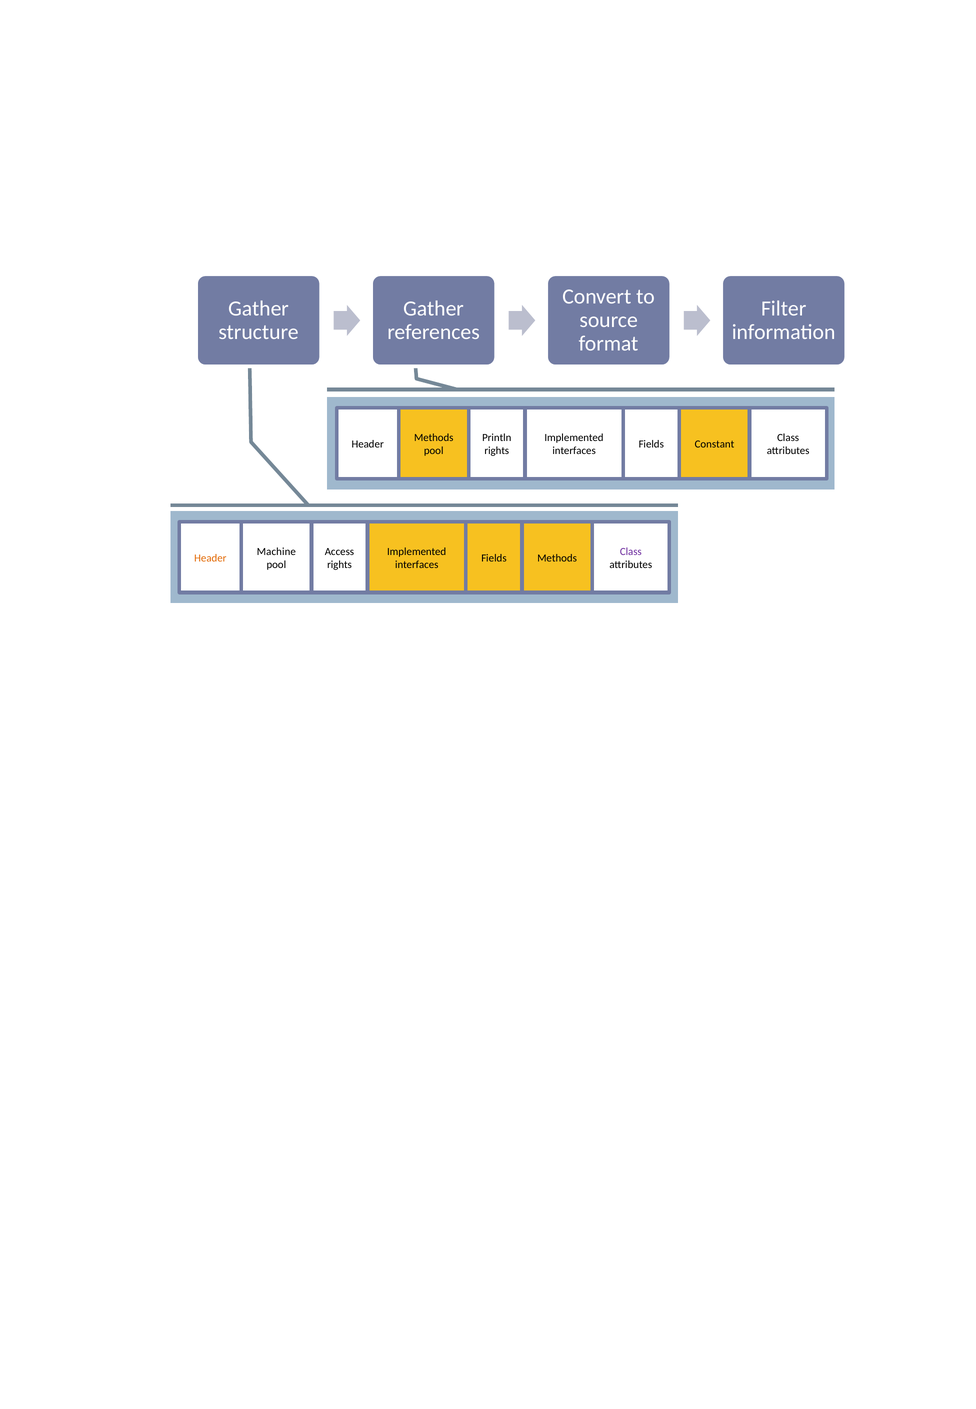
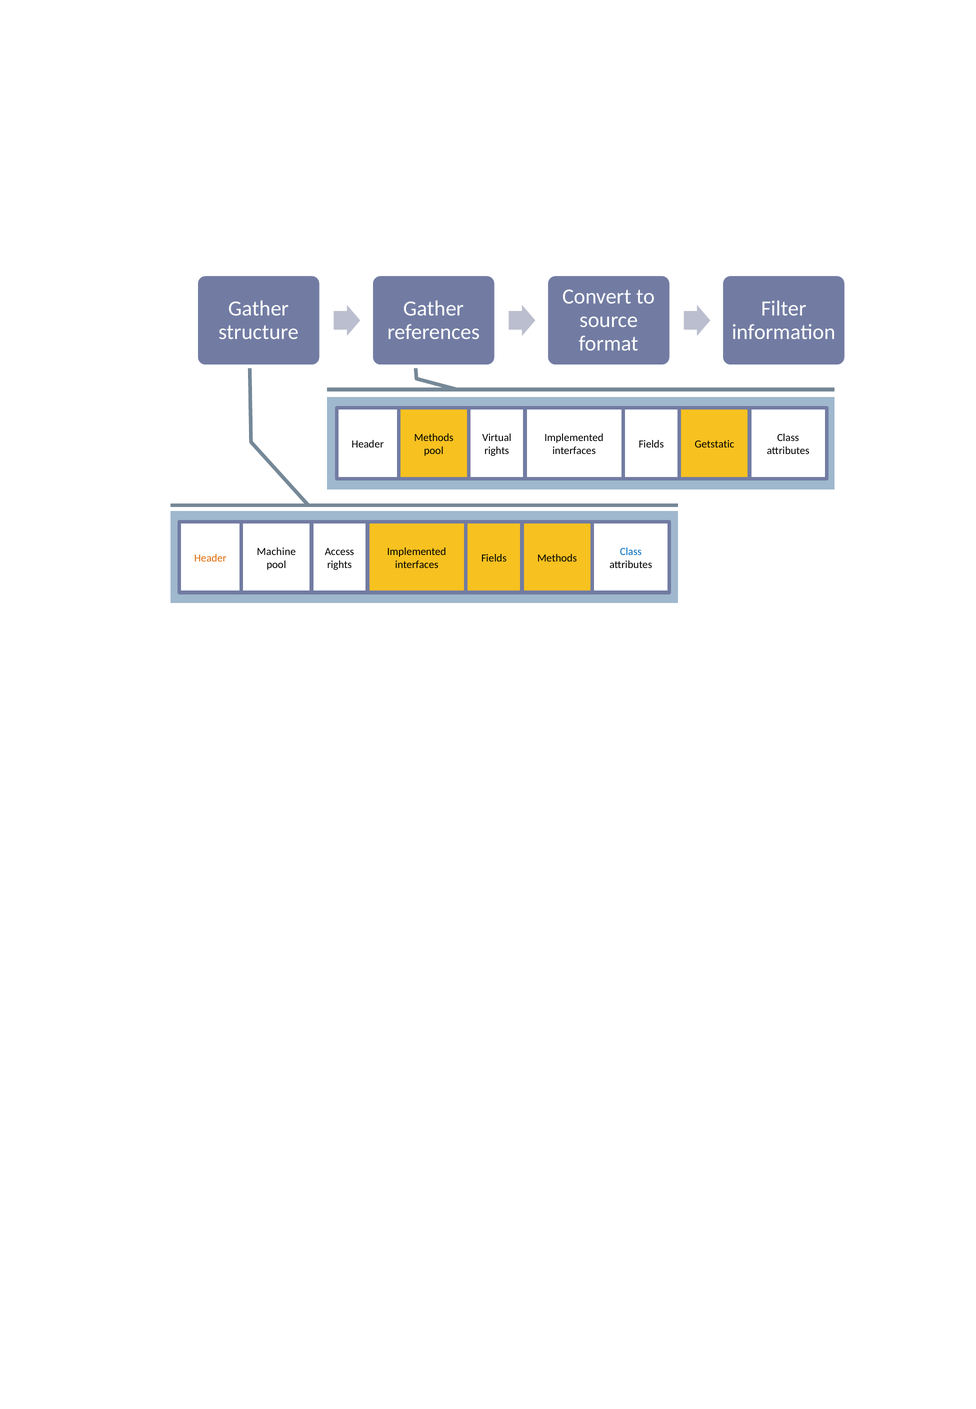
Println: Println -> Virtual
Constant: Constant -> Getstatic
Class at (631, 552) colour: purple -> blue
